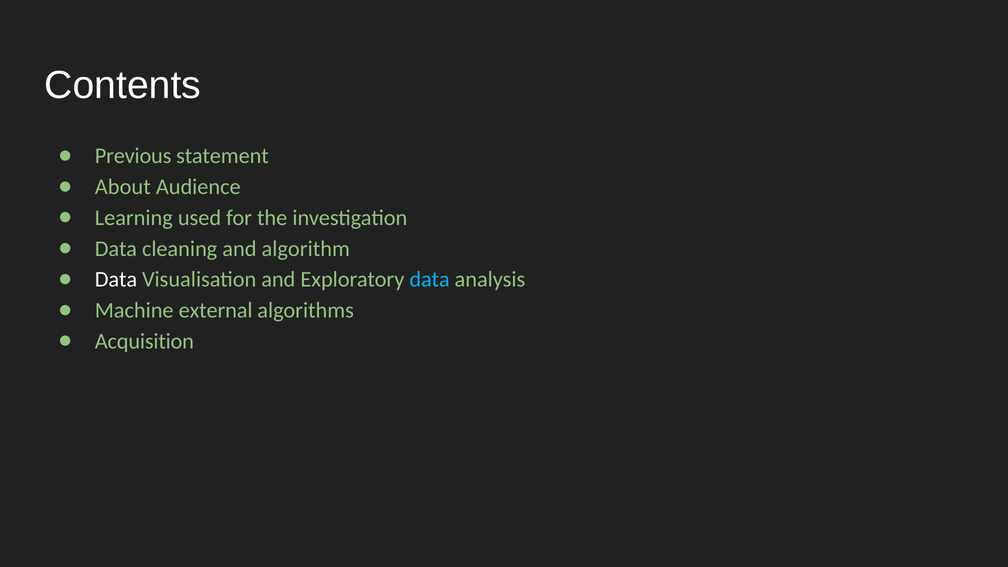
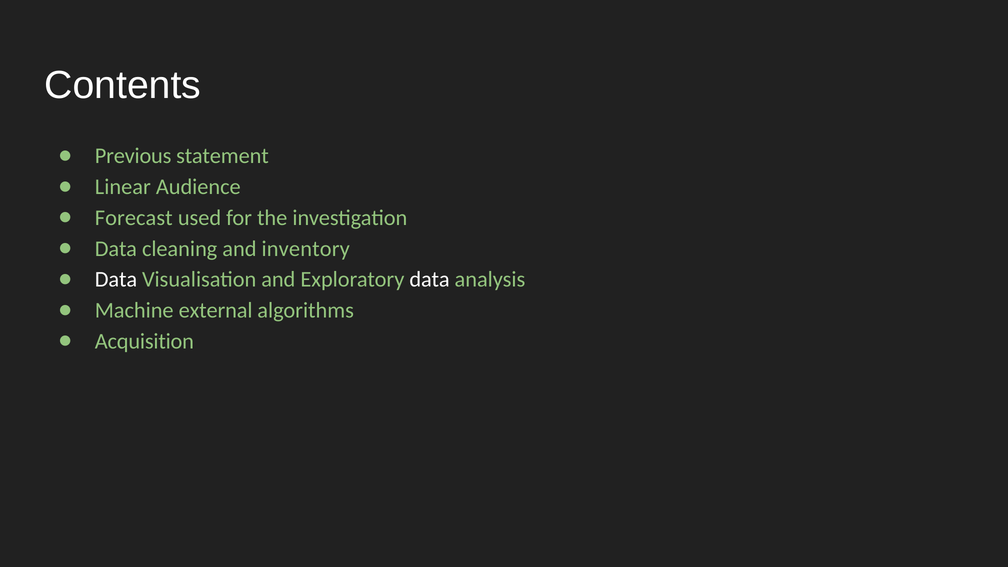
About: About -> Linear
Learning: Learning -> Forecast
algorithm: algorithm -> inventory
data at (430, 280) colour: light blue -> white
